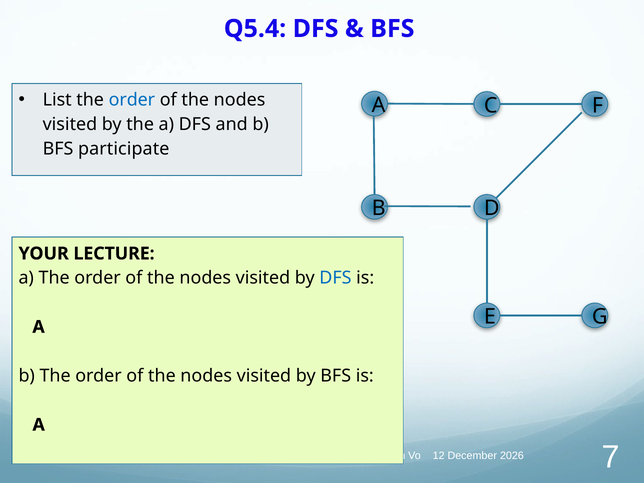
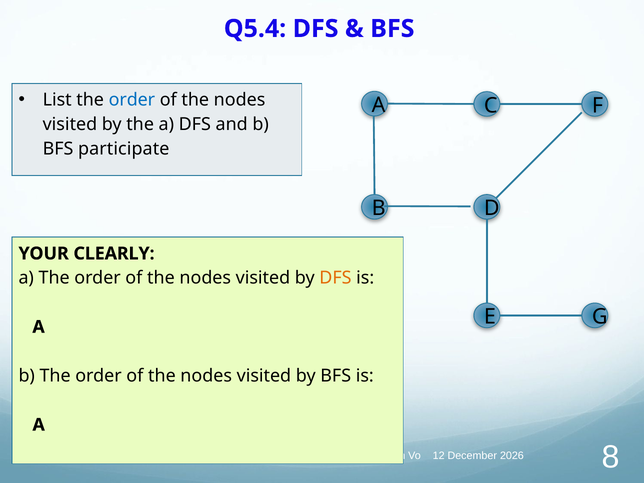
LECTURE: LECTURE -> CLEARLY
DFS at (335, 278) colour: blue -> orange
7: 7 -> 8
